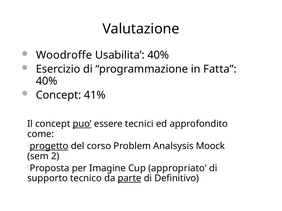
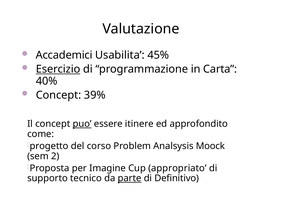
Woodroffe: Woodroffe -> Accademici
Usabilita 40%: 40% -> 45%
Esercizio underline: none -> present
Fatta: Fatta -> Carta
41%: 41% -> 39%
tecnici: tecnici -> itinere
progetto underline: present -> none
